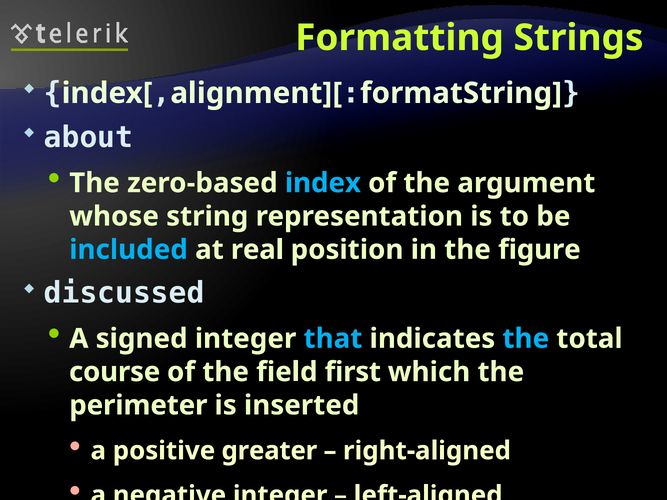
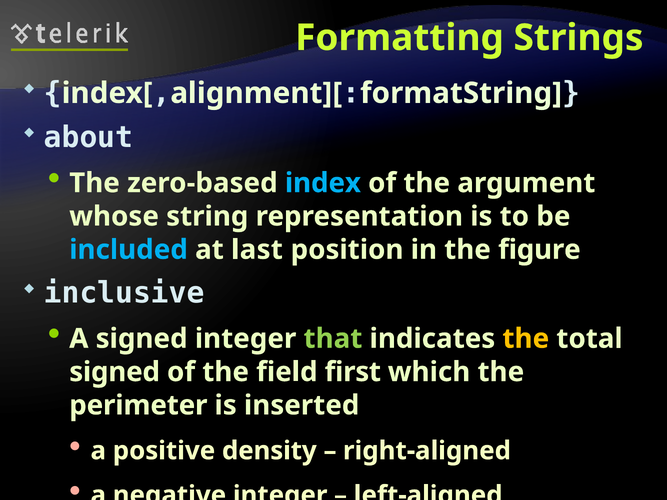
real: real -> last
discussed: discussed -> inclusive
that colour: light blue -> light green
the at (526, 339) colour: light blue -> yellow
course at (115, 372): course -> signed
greater: greater -> density
